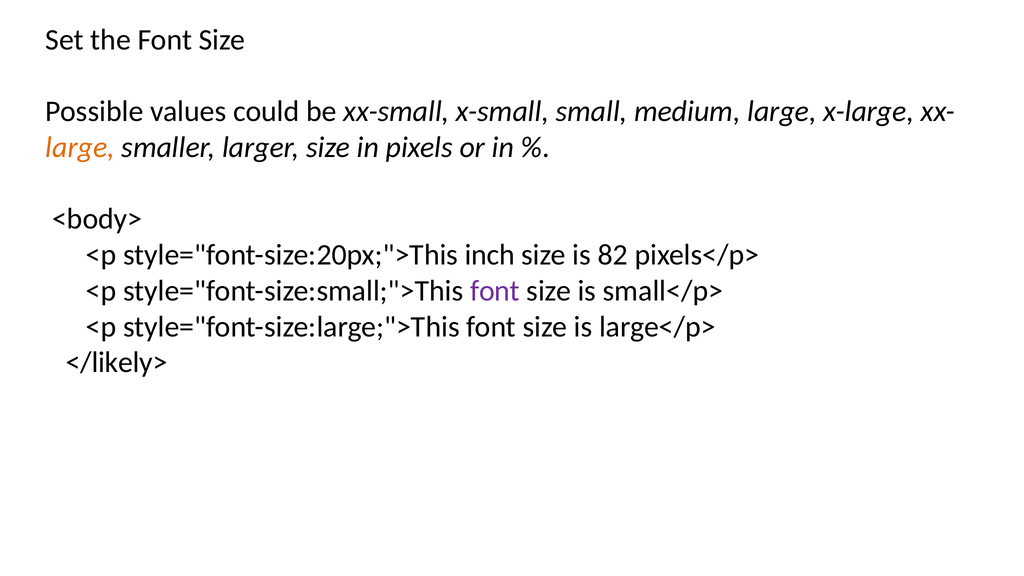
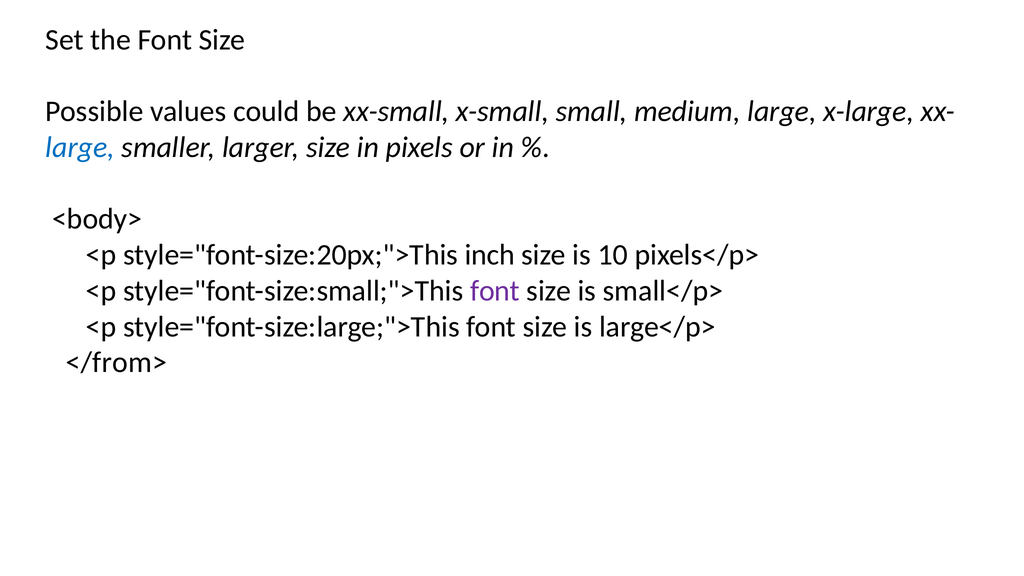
large at (80, 147) colour: orange -> blue
82: 82 -> 10
</likely>: </likely> -> </from>
